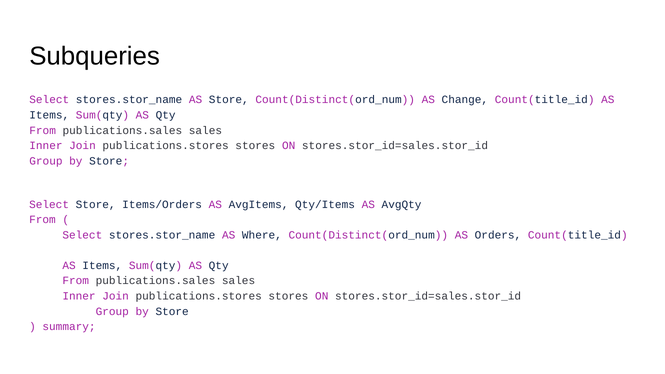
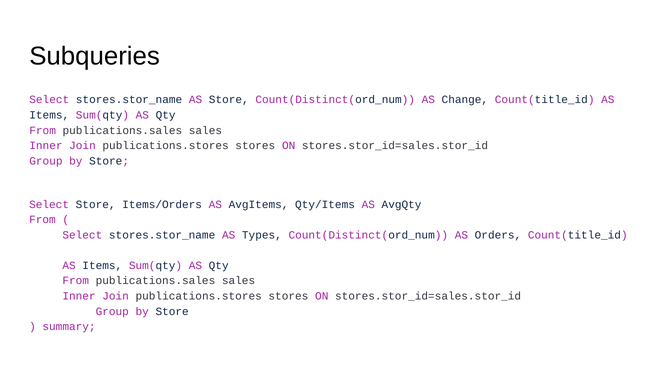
Where: Where -> Types
